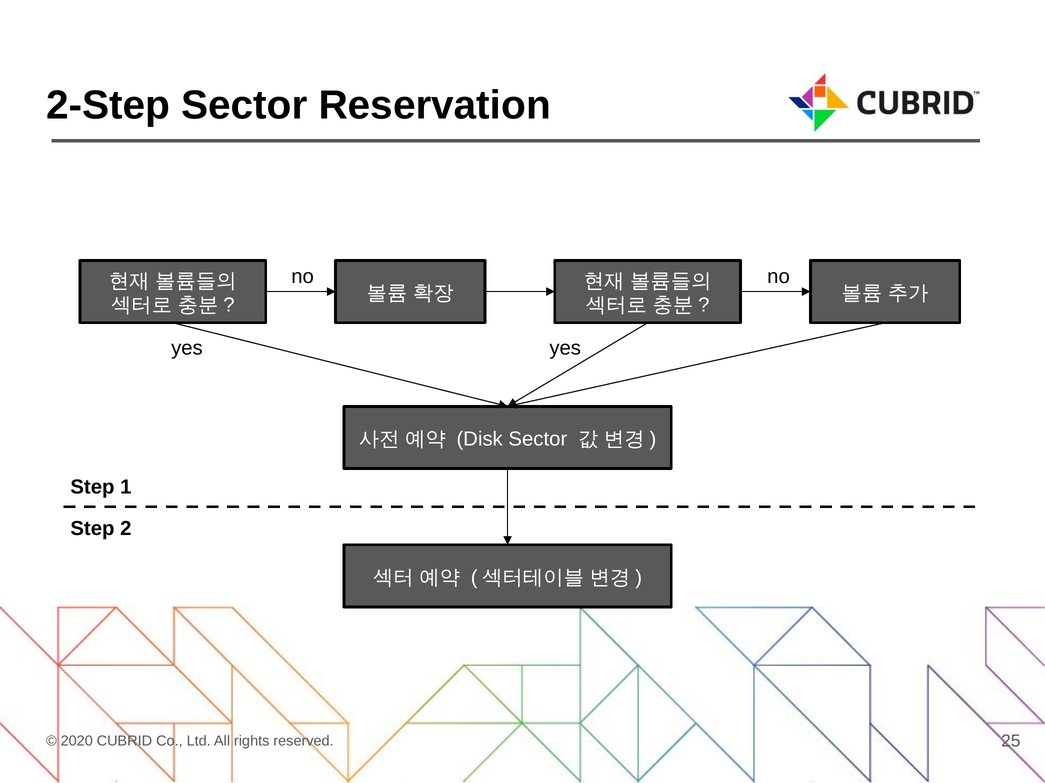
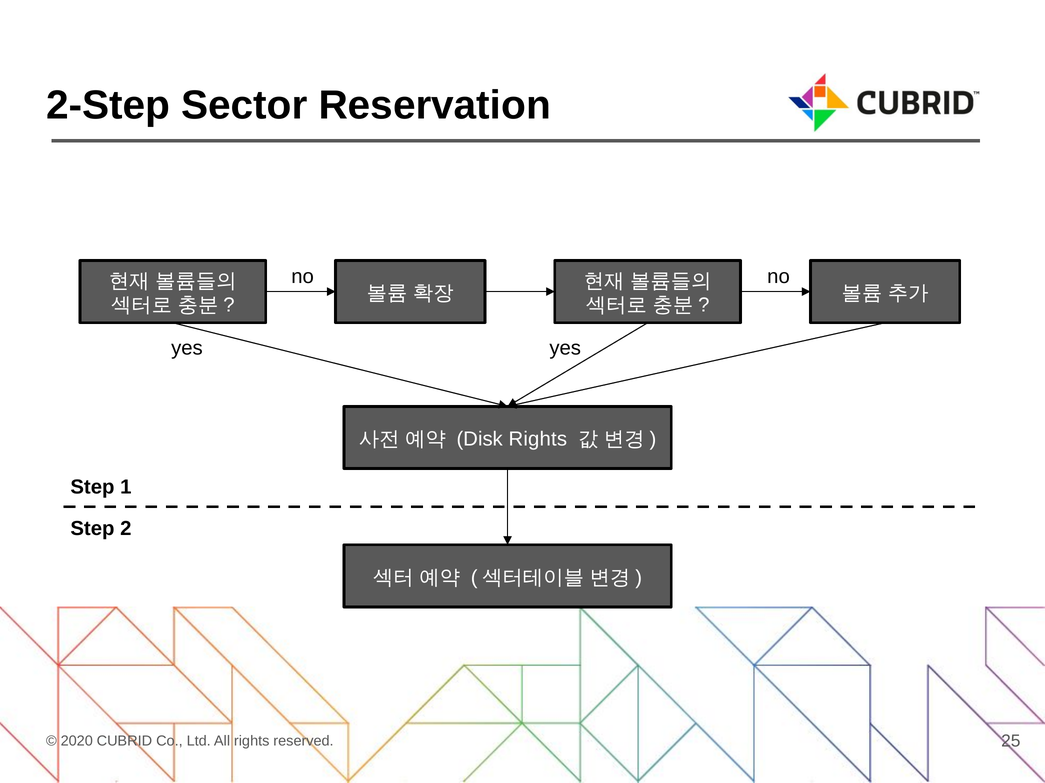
Disk Sector: Sector -> Rights
